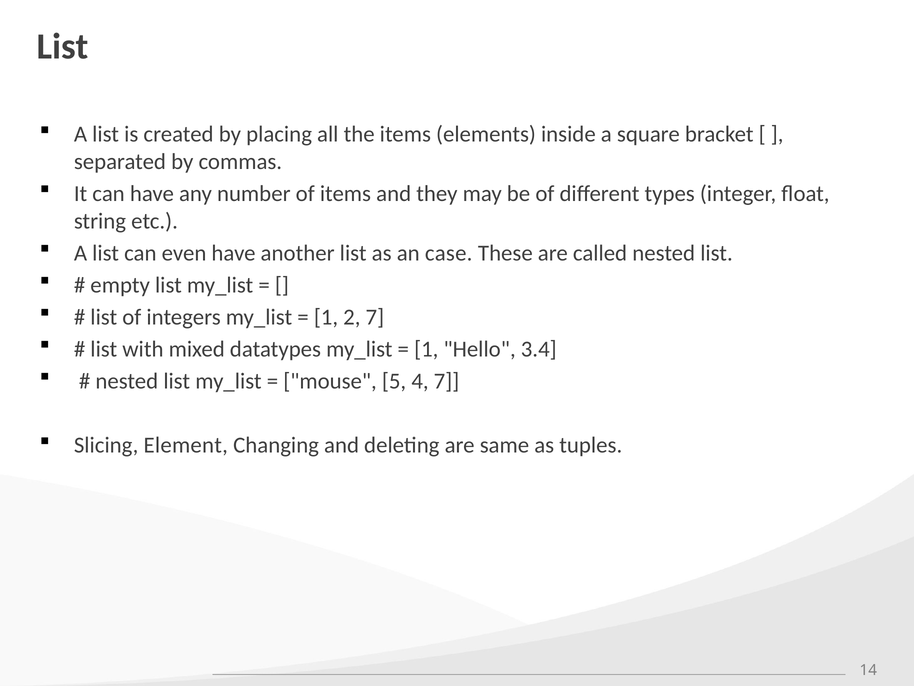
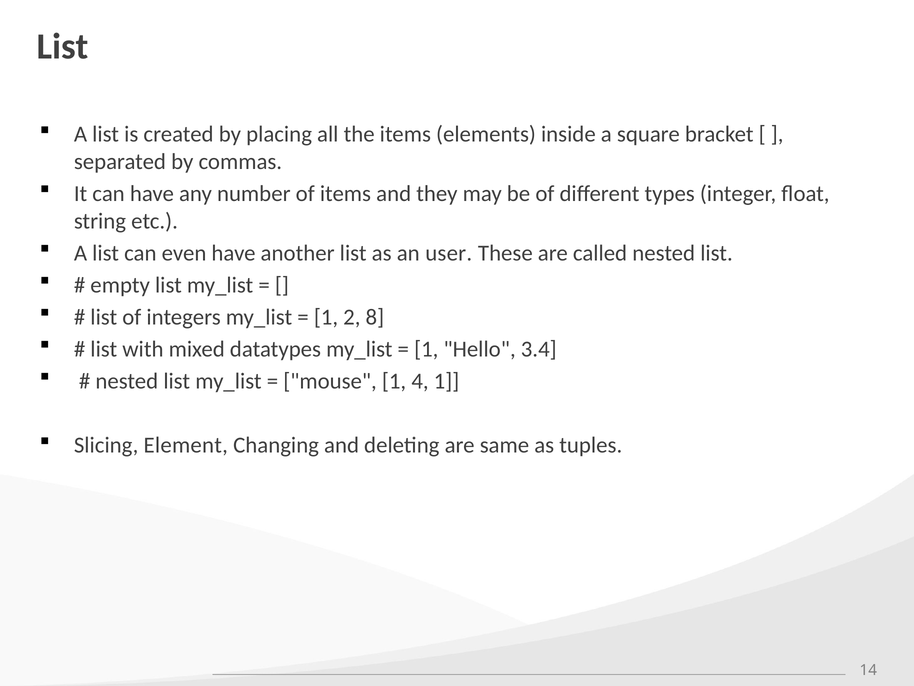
case: case -> user
2 7: 7 -> 8
mouse 5: 5 -> 1
4 7: 7 -> 1
